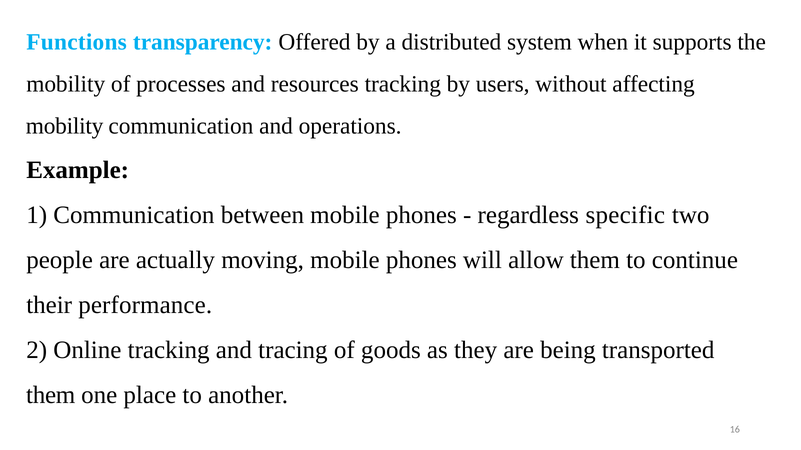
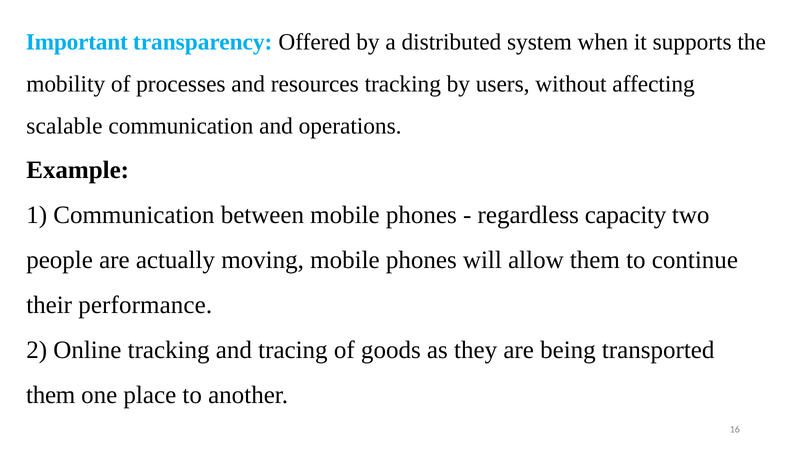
Functions: Functions -> Important
mobility at (65, 126): mobility -> scalable
specific: specific -> capacity
